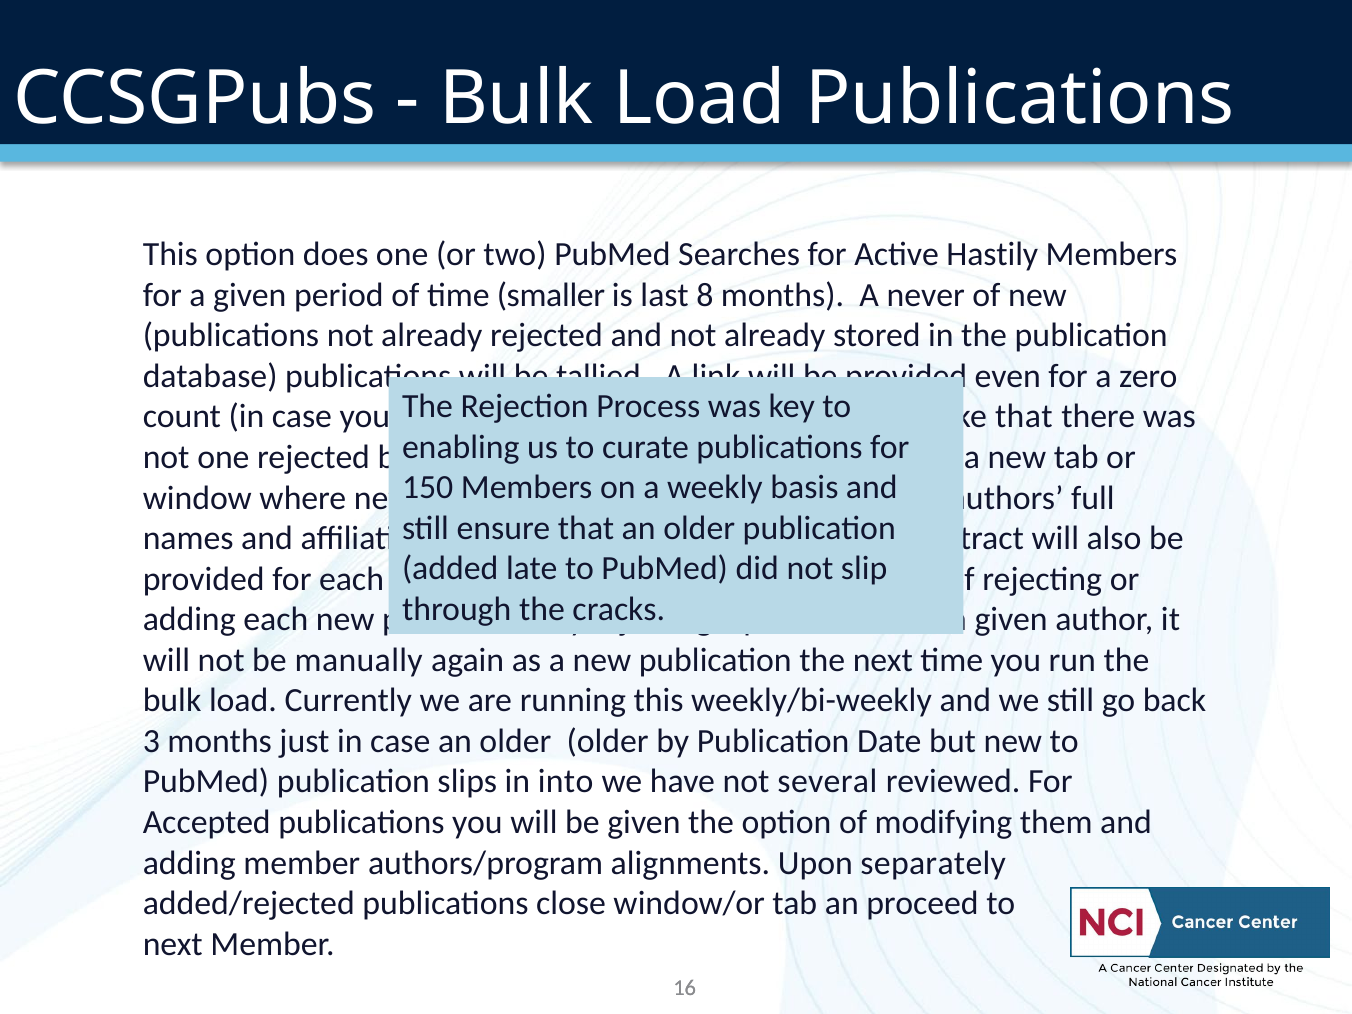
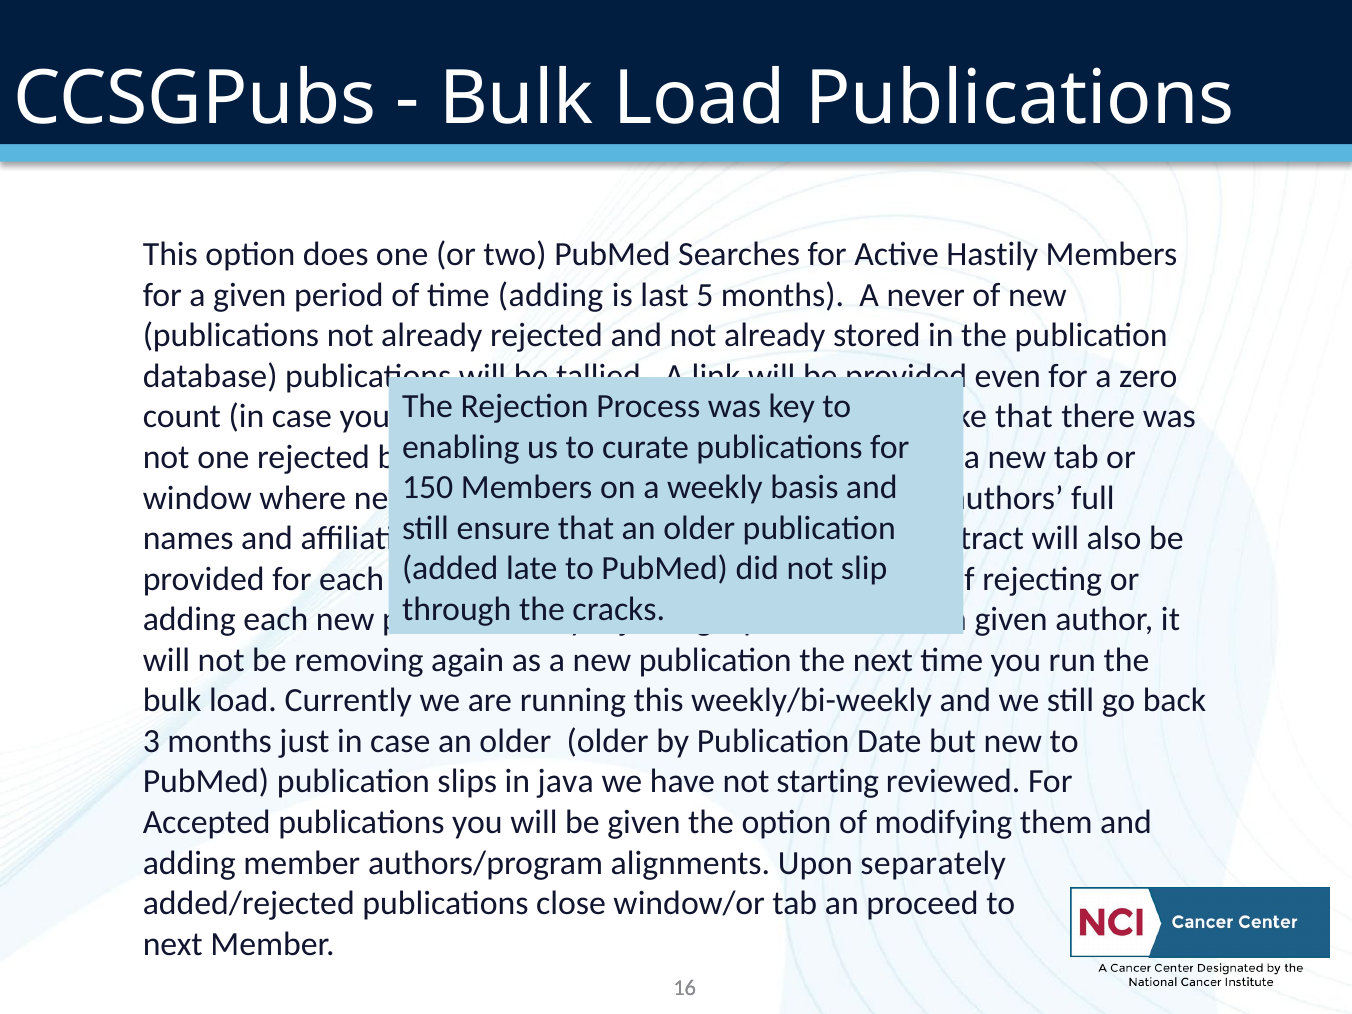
time smaller: smaller -> adding
8: 8 -> 5
manually: manually -> removing
into: into -> java
several: several -> starting
